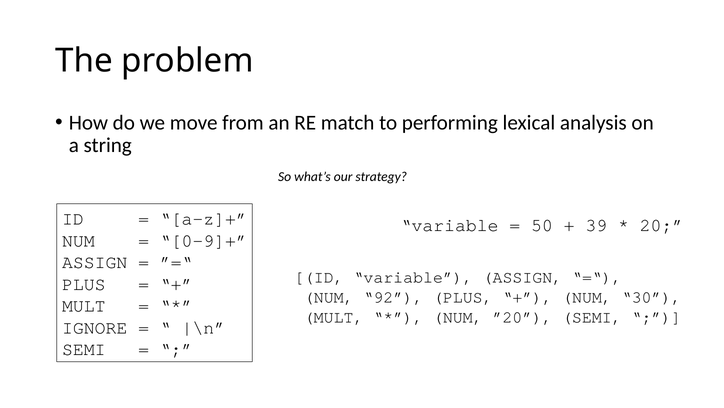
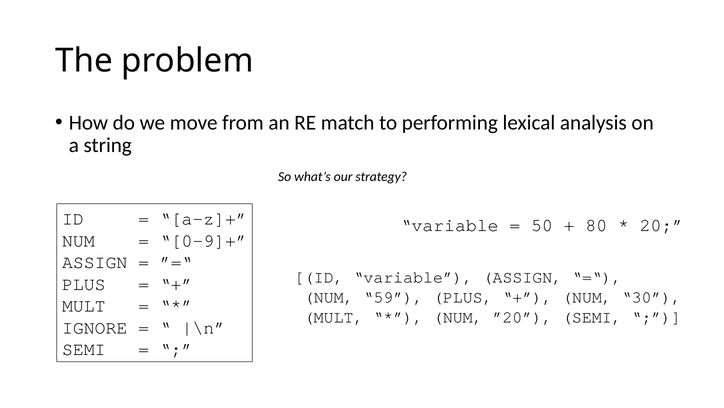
39: 39 -> 80
92: 92 -> 59
